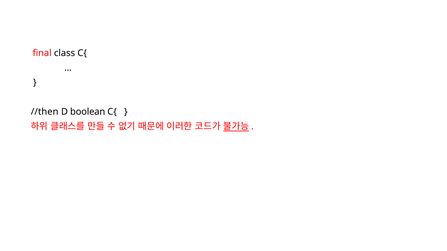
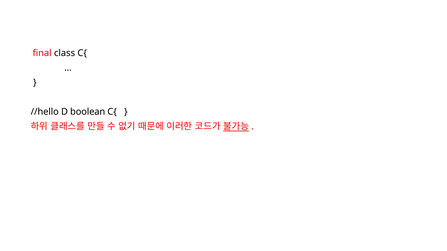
//then: //then -> //hello
